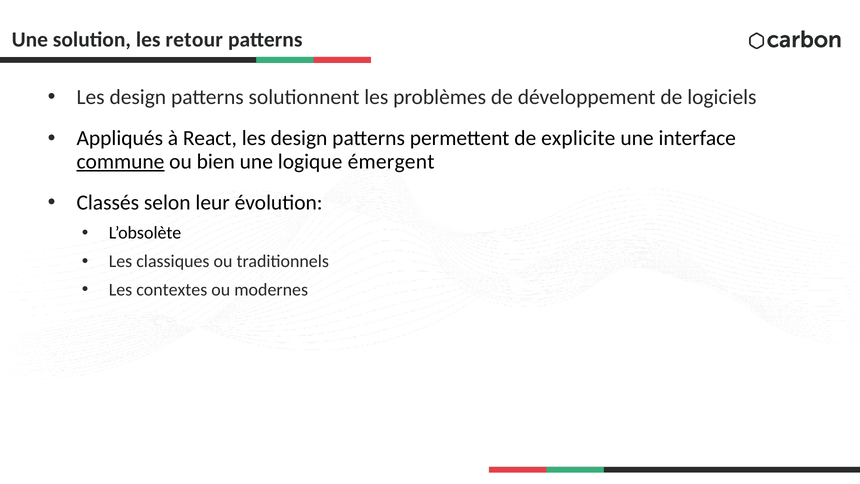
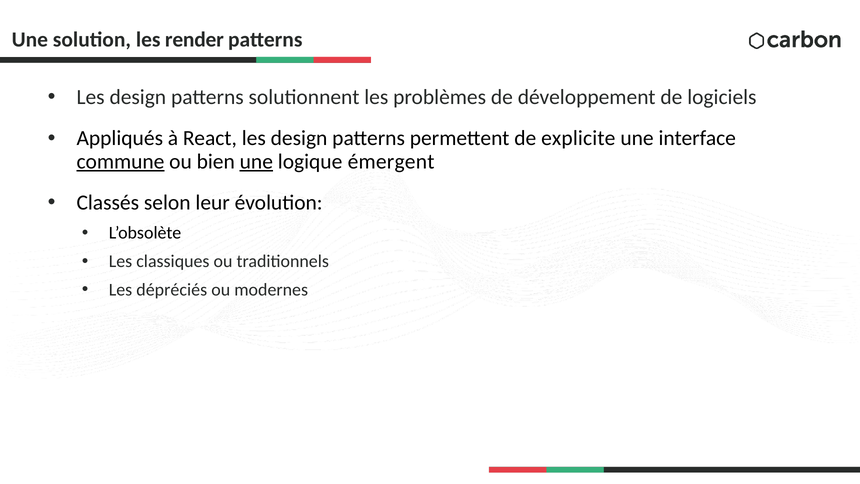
retour: retour -> render
une at (256, 161) underline: none -> present
contextes: contextes -> dépréciés
